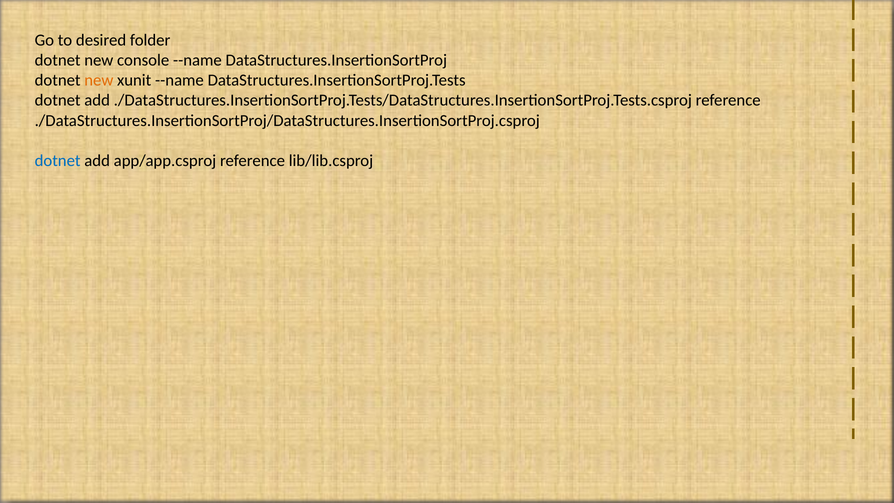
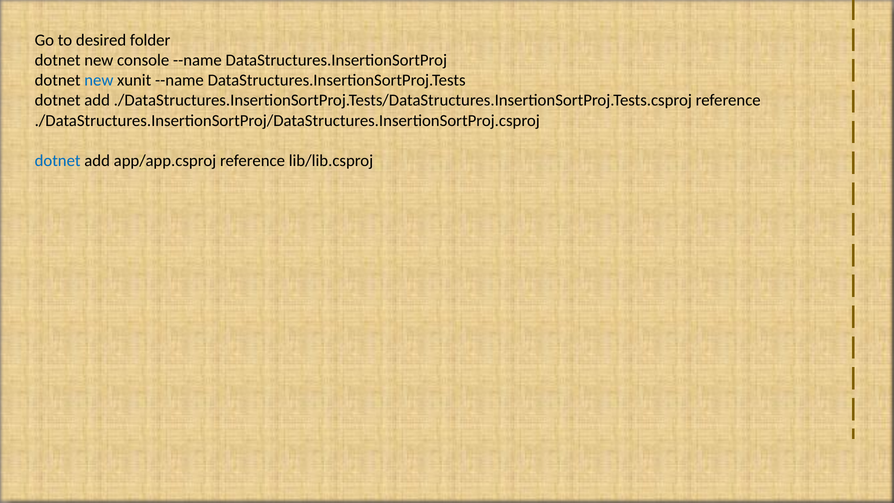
new at (99, 80) colour: orange -> blue
